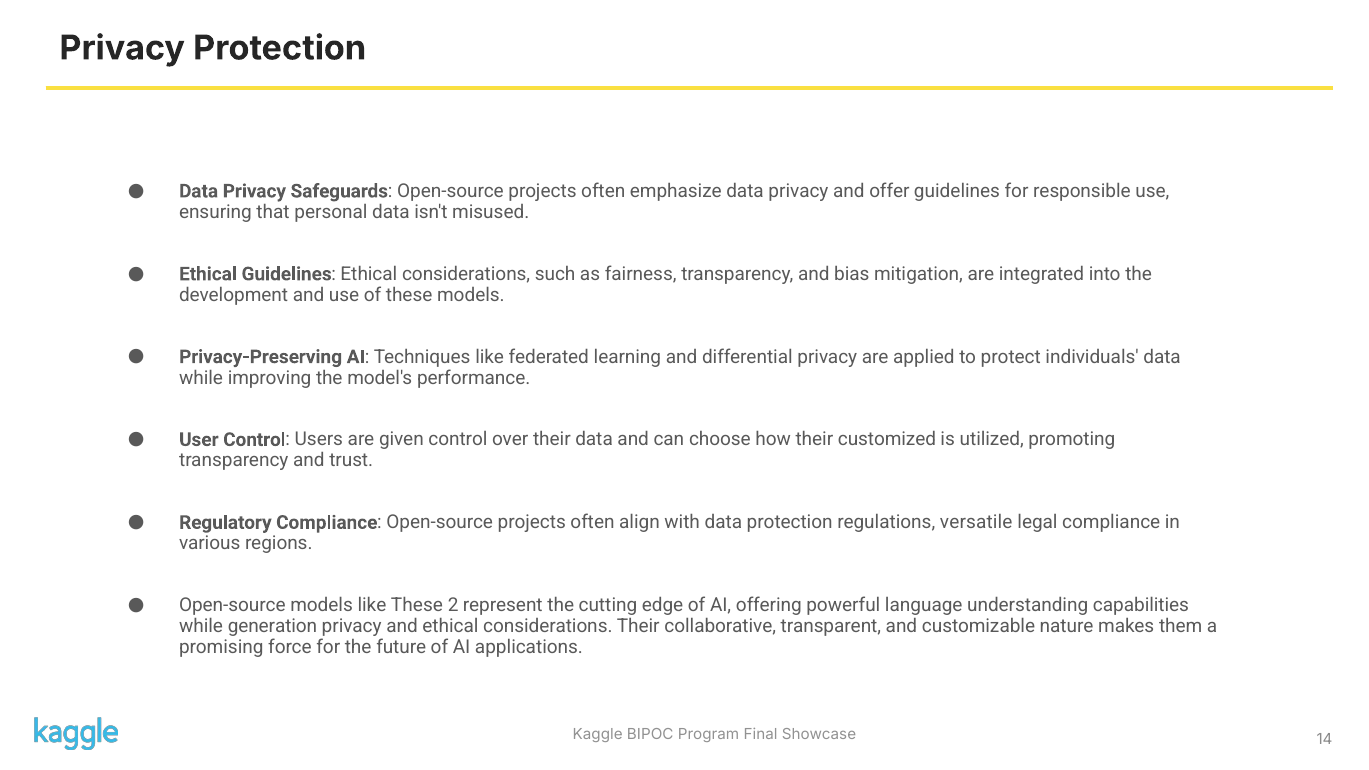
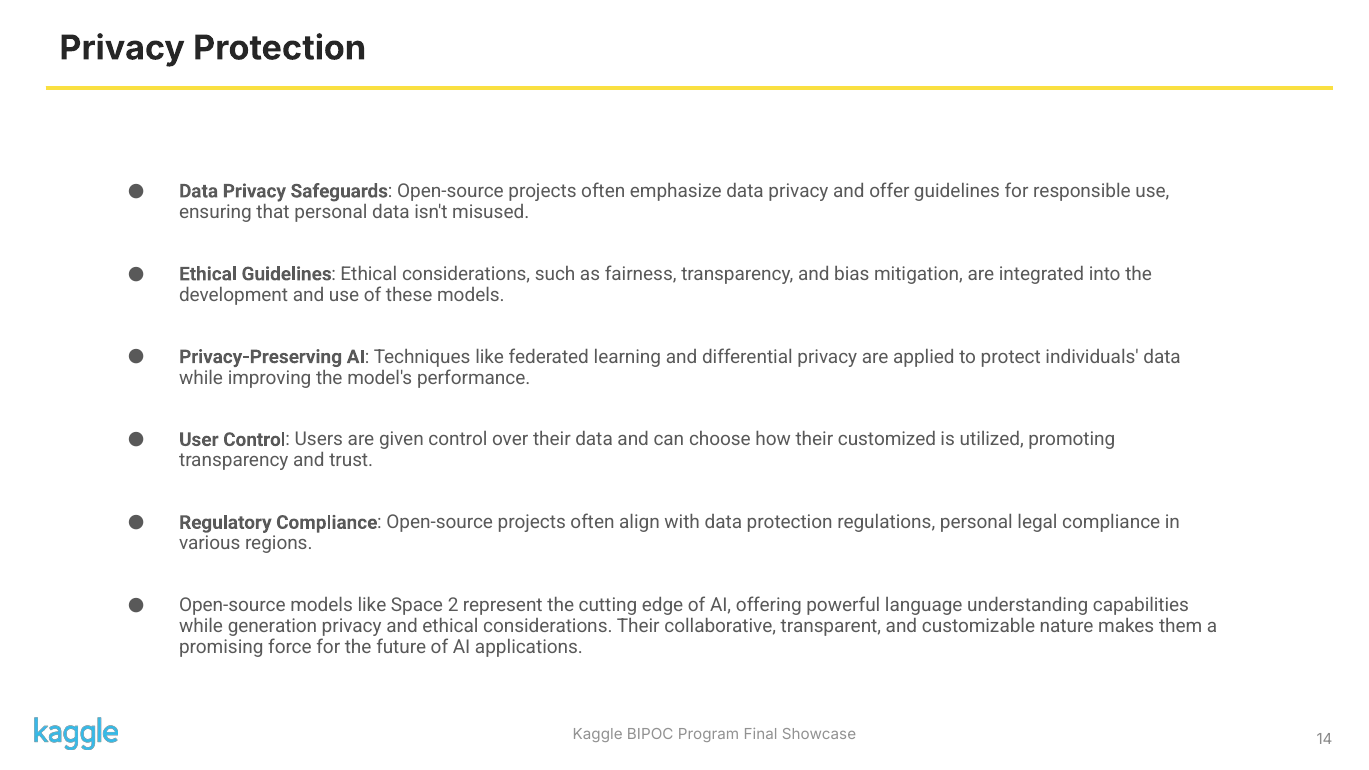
regulations versatile: versatile -> personal
like These: These -> Space
